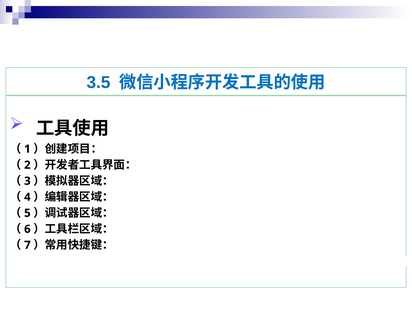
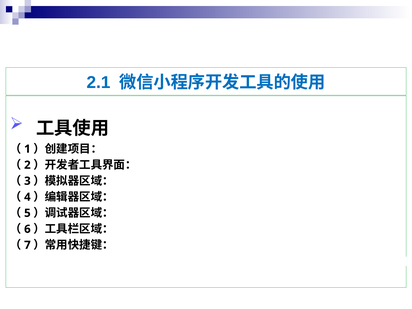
3.5: 3.5 -> 2.1
